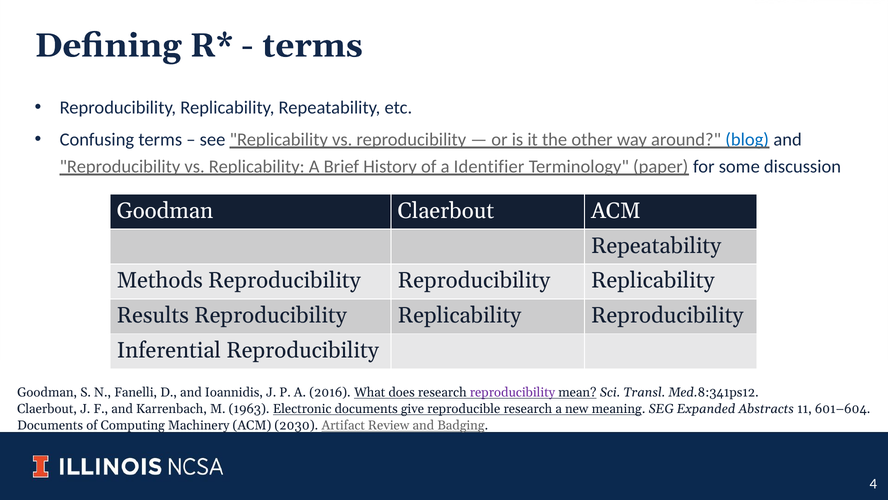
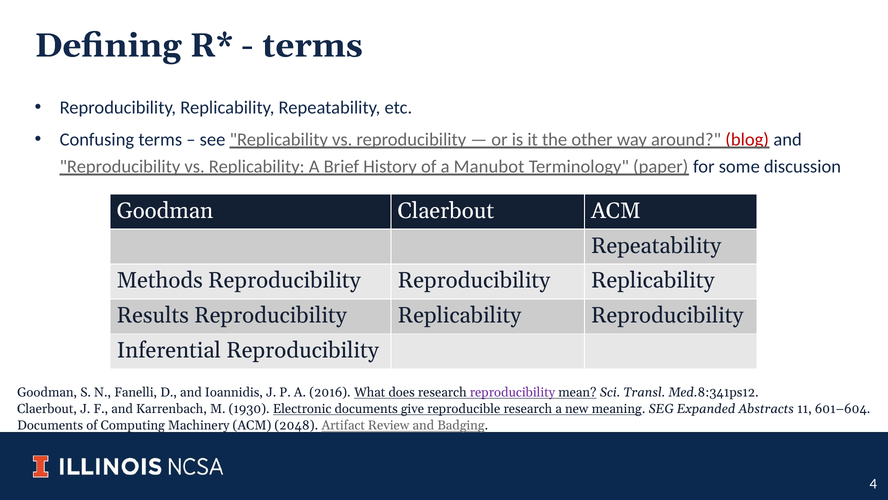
blog colour: blue -> red
Identifier: Identifier -> Manubot
1963: 1963 -> 1930
2030: 2030 -> 2048
